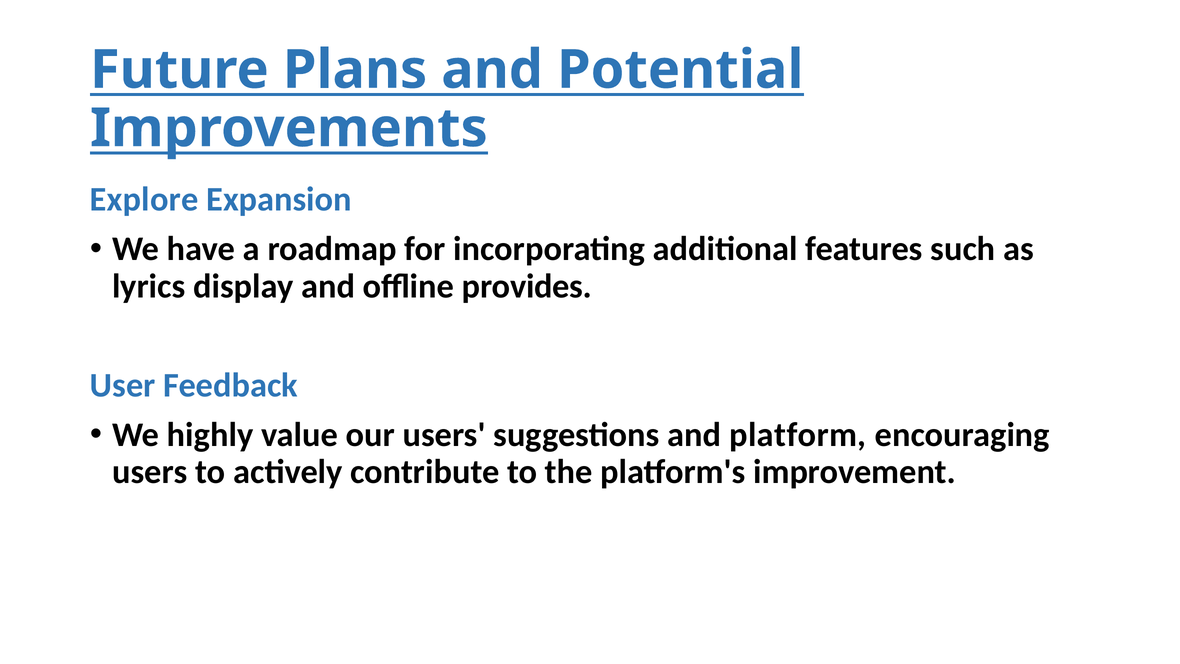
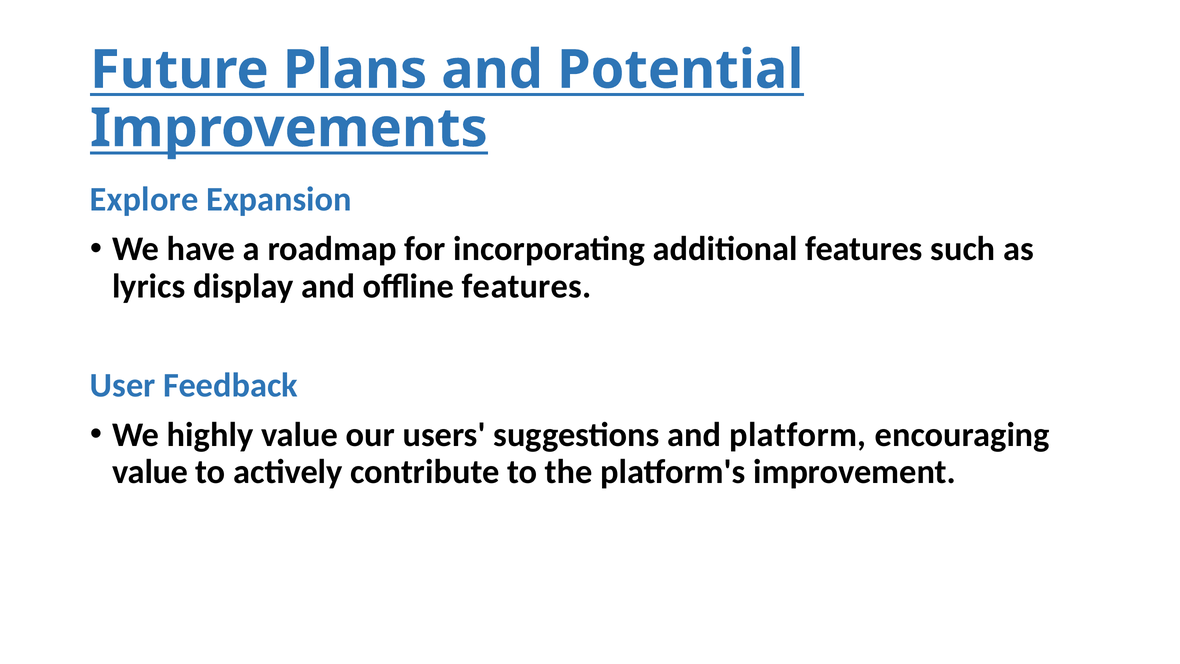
offline provides: provides -> features
users at (150, 472): users -> value
